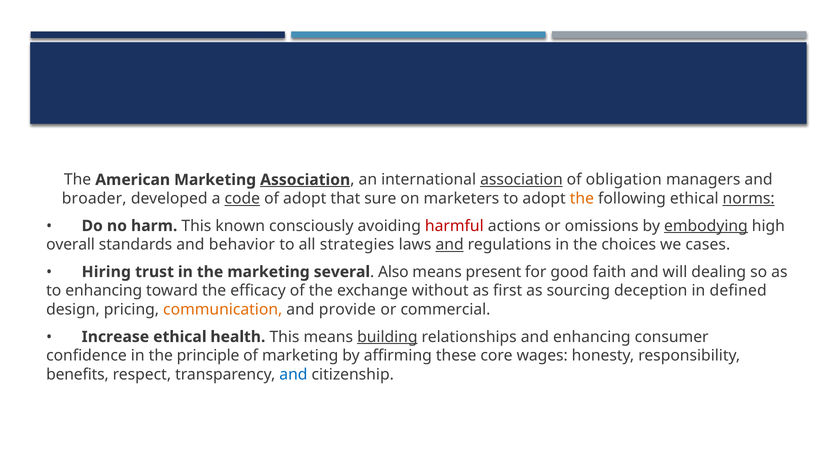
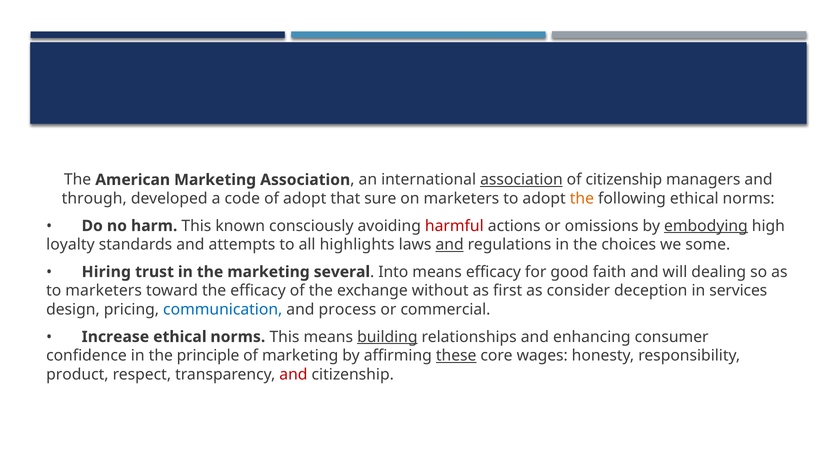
Association at (305, 180) underline: present -> none
of obligation: obligation -> citizenship
broader: broader -> through
code underline: present -> none
norms at (749, 199) underline: present -> none
overall: overall -> loyalty
behavior: behavior -> attempts
strategies: strategies -> highlights
cases: cases -> some
Also: Also -> Into
means present: present -> efficacy
to enhancing: enhancing -> marketers
sourcing: sourcing -> consider
defined: defined -> services
communication colour: orange -> blue
provide: provide -> process
health at (238, 337): health -> norms
these underline: none -> present
benefits: benefits -> product
and at (293, 374) colour: blue -> red
